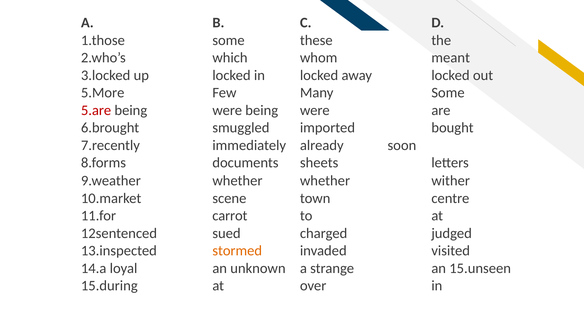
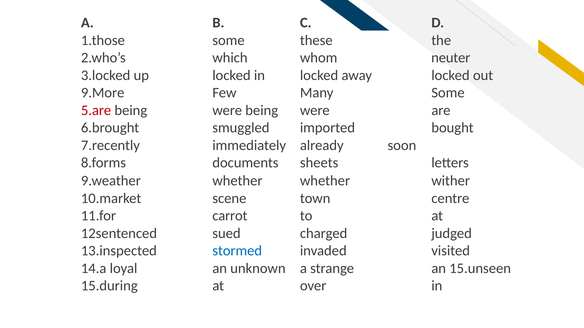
meant: meant -> neuter
5.More: 5.More -> 9.More
stormed colour: orange -> blue
